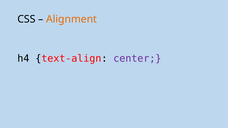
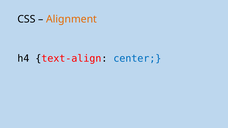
center colour: purple -> blue
